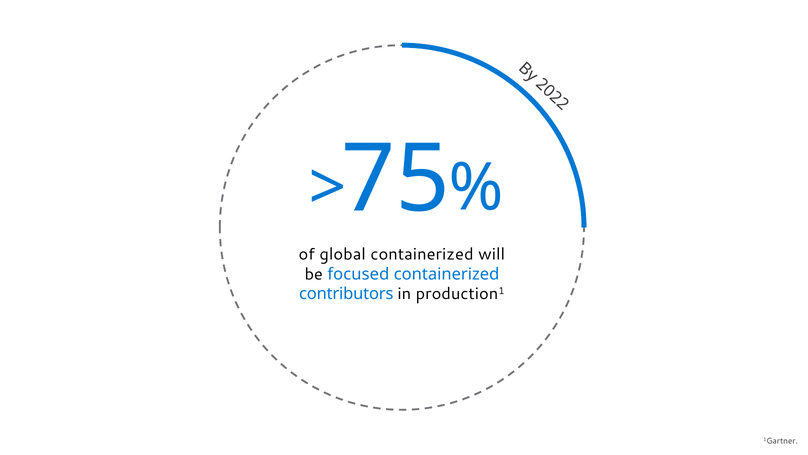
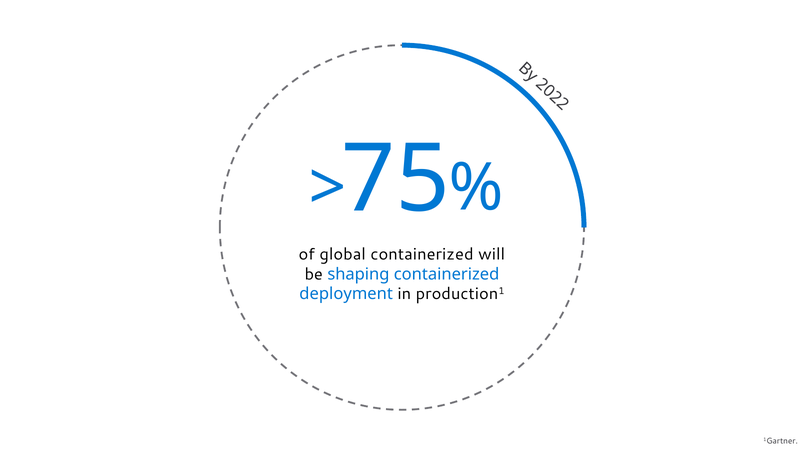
focused: focused -> shaping
contributors: contributors -> deployment
